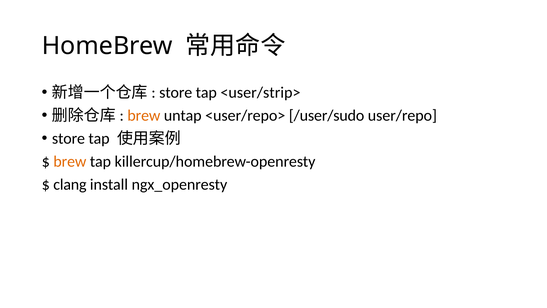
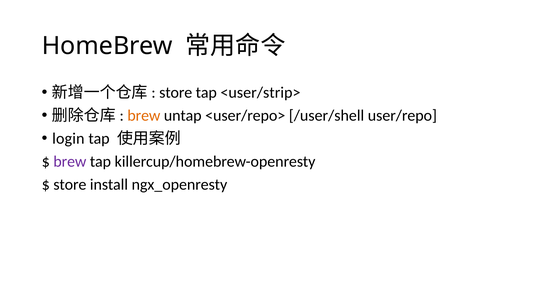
/user/sudo: /user/sudo -> /user/shell
store at (68, 138): store -> login
brew at (70, 161) colour: orange -> purple
clang at (70, 184): clang -> store
